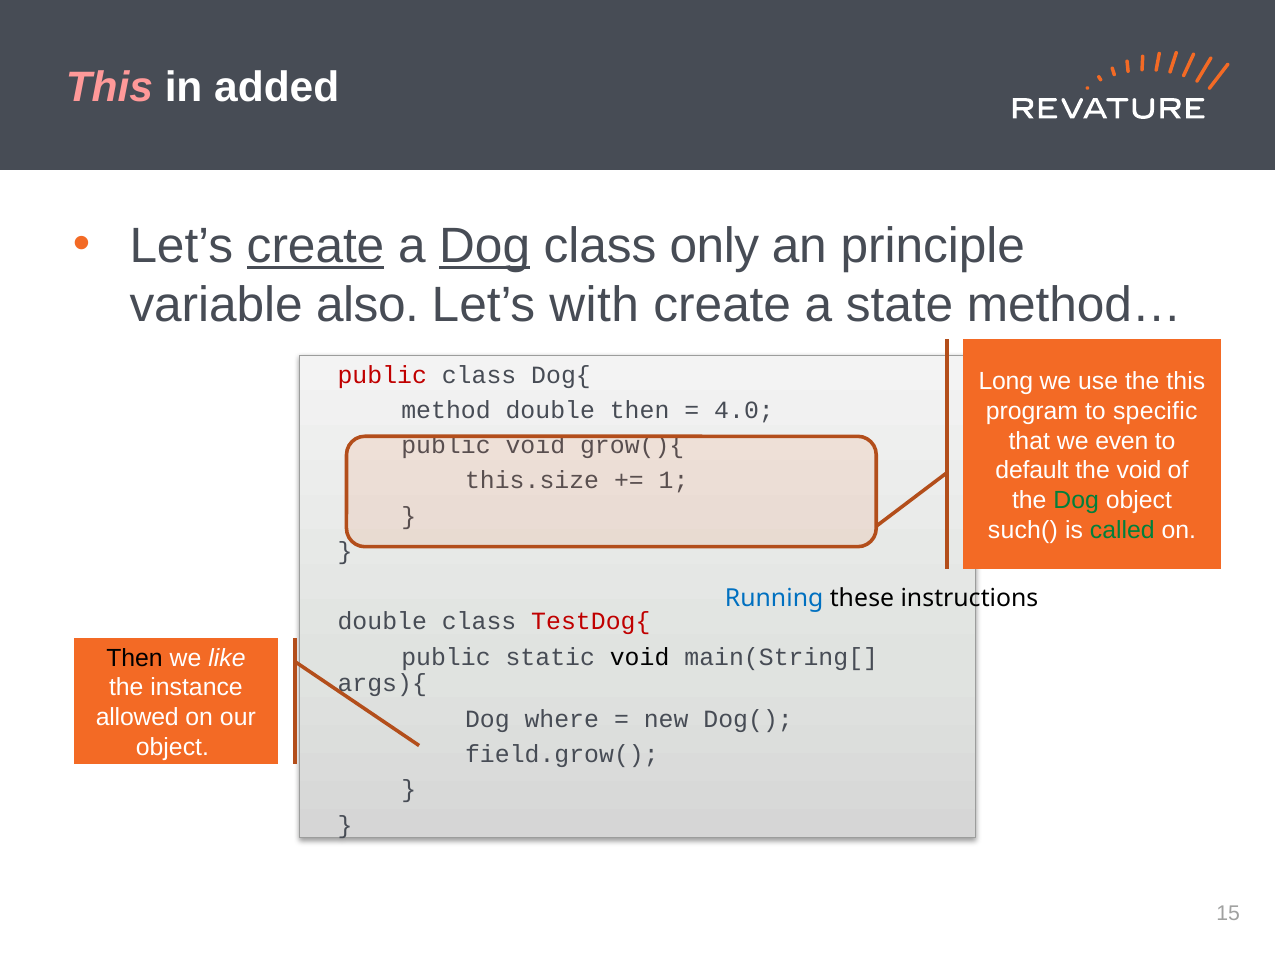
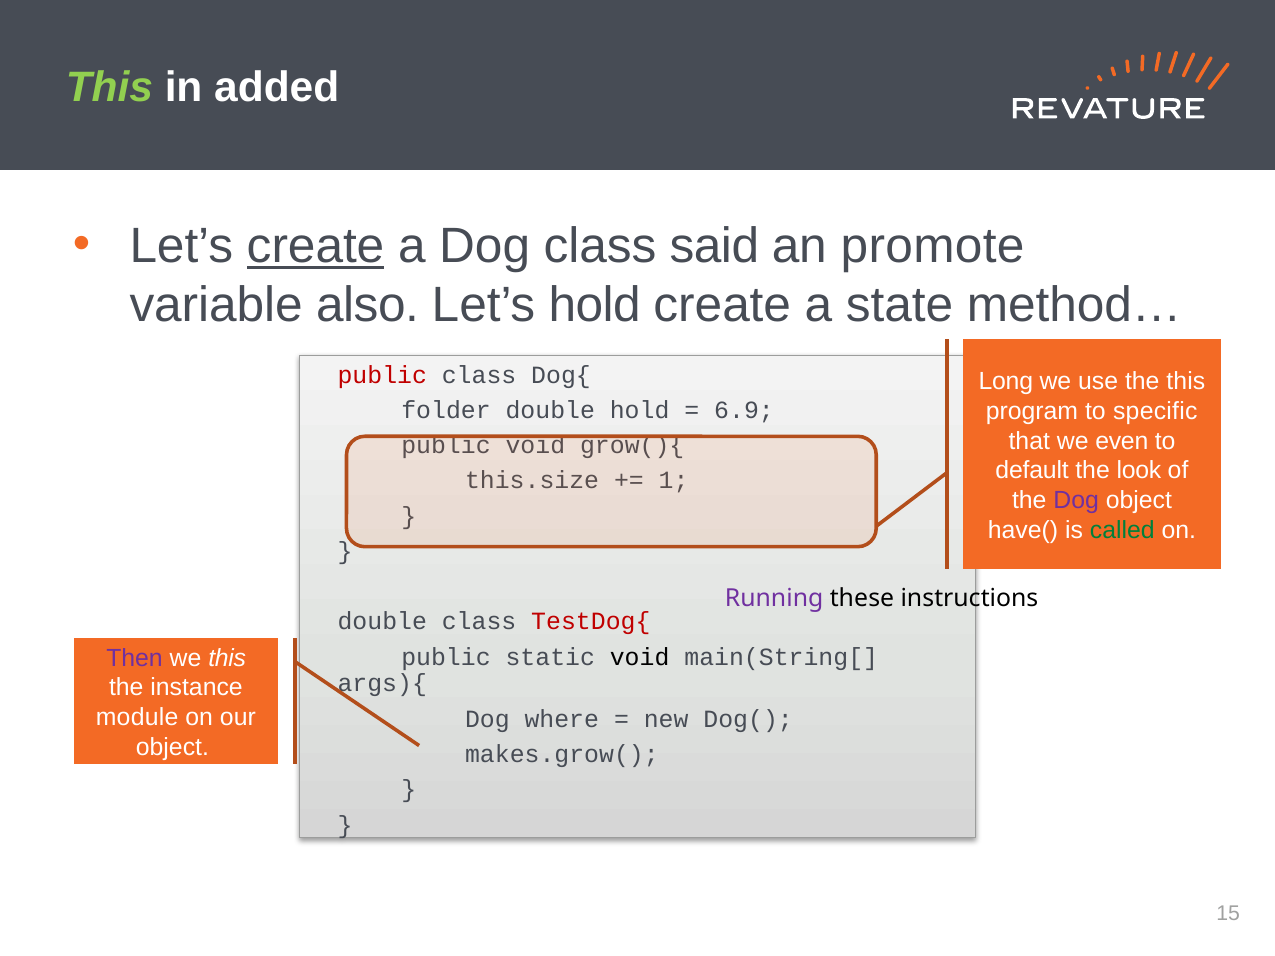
This at (109, 88) colour: pink -> light green
Dog at (485, 246) underline: present -> none
only: only -> said
principle: principle -> promote
Let’s with: with -> hold
method: method -> folder
double then: then -> hold
4.0: 4.0 -> 6.9
the void: void -> look
Dog at (1076, 501) colour: green -> purple
such(: such( -> have(
Running colour: blue -> purple
Then at (135, 658) colour: black -> purple
we like: like -> this
allowed: allowed -> module
field.grow(: field.grow( -> makes.grow(
